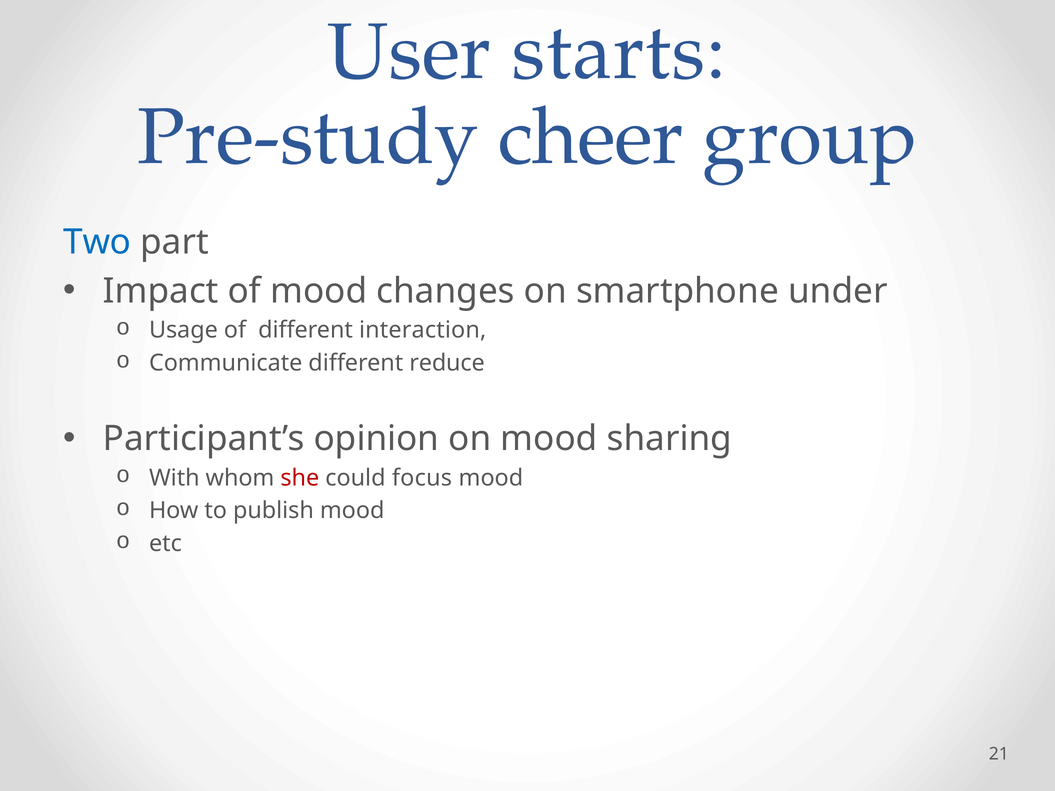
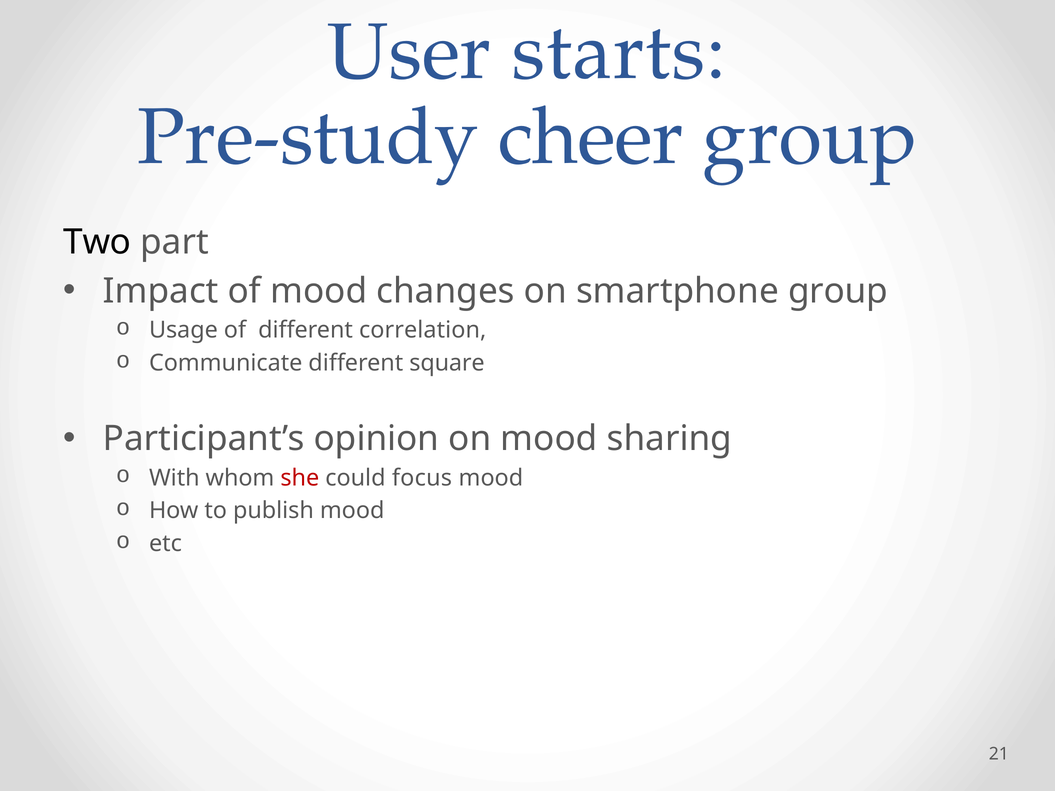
Two colour: blue -> black
smartphone under: under -> group
interaction: interaction -> correlation
reduce: reduce -> square
